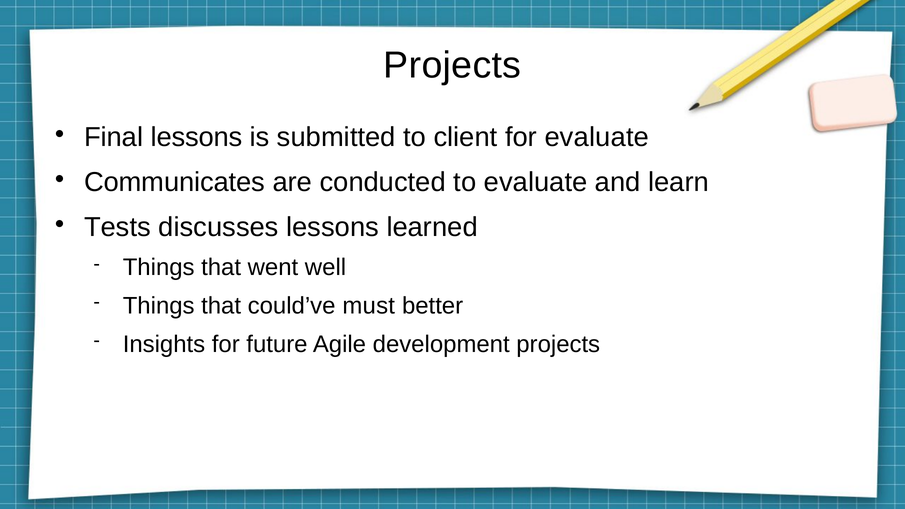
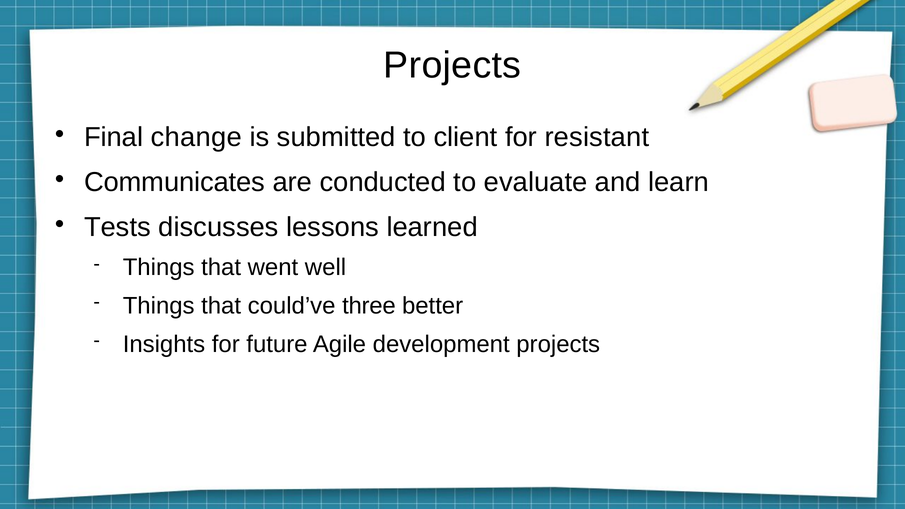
Final lessons: lessons -> change
for evaluate: evaluate -> resistant
must: must -> three
